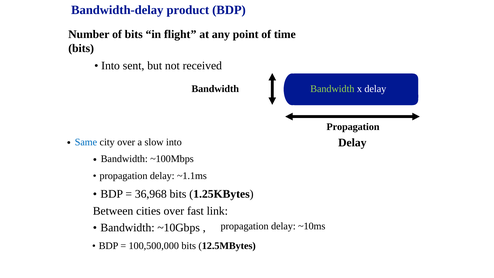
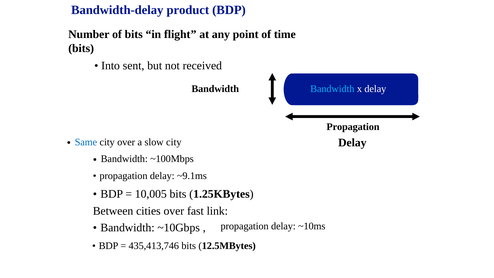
Bandwidth at (332, 89) colour: light green -> light blue
slow into: into -> city
~1.1ms: ~1.1ms -> ~9.1ms
36,968: 36,968 -> 10,005
100,500,000: 100,500,000 -> 435,413,746
